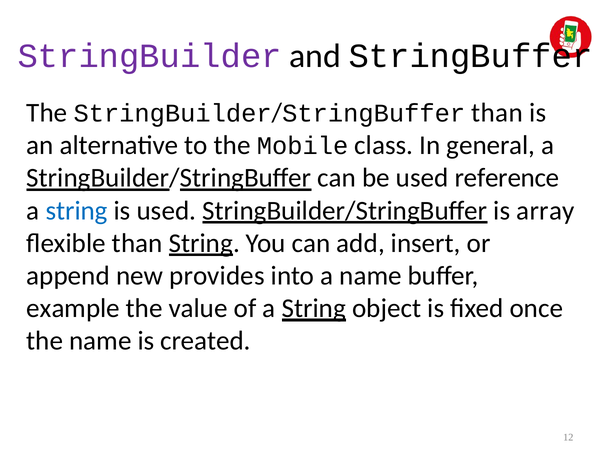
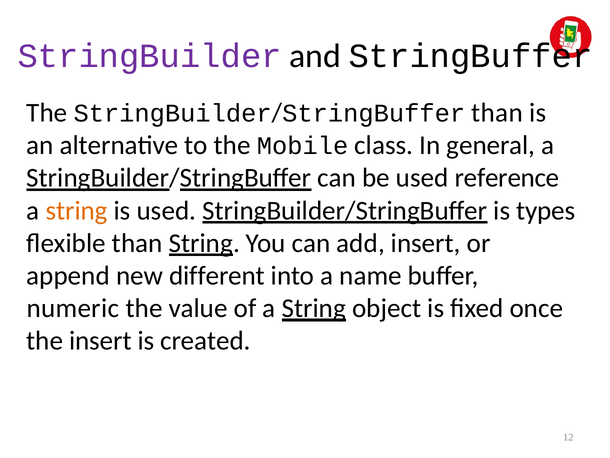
string at (77, 210) colour: blue -> orange
array: array -> types
provides: provides -> different
example: example -> numeric
the name: name -> insert
